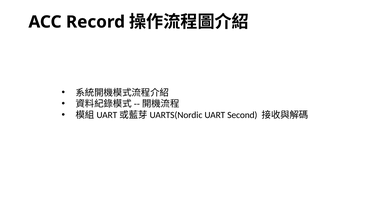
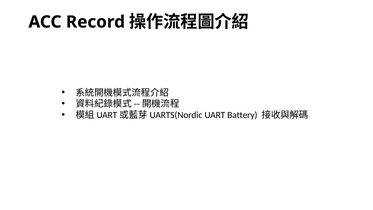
Second: Second -> Battery
